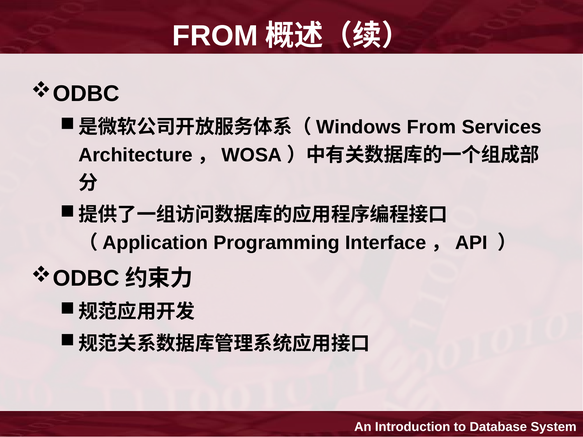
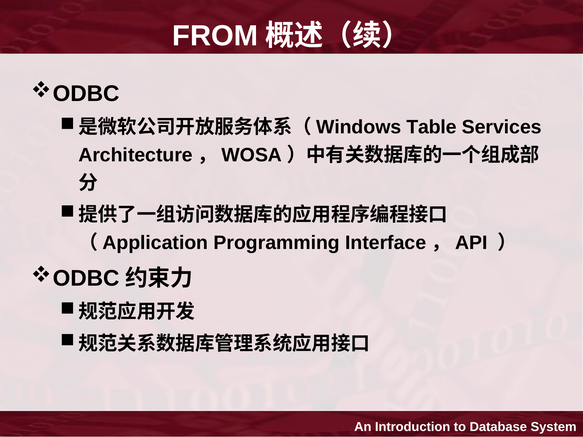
From at (431, 127): From -> Table
